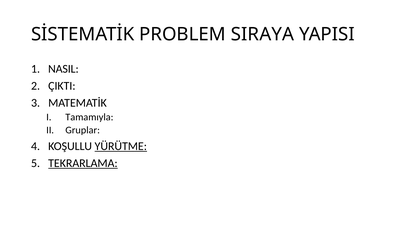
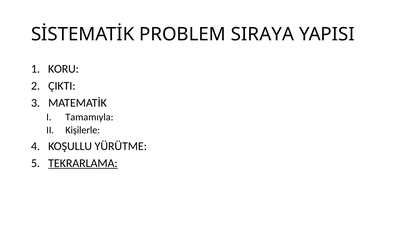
NASIL: NASIL -> KORU
Gruplar: Gruplar -> Kişilerle
YÜRÜTME underline: present -> none
